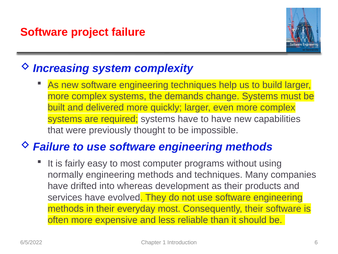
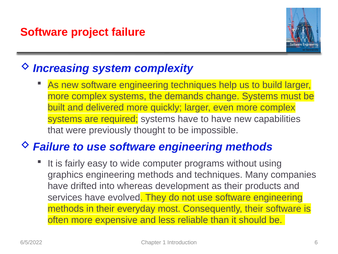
to most: most -> wide
normally: normally -> graphics
